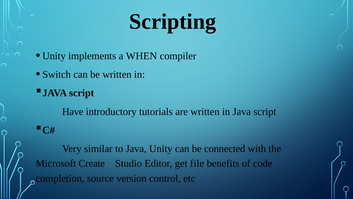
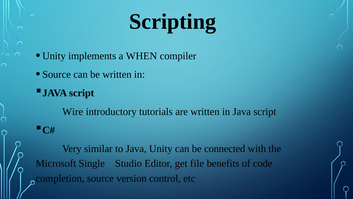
Switch at (57, 74): Switch -> Source
Have: Have -> Wire
Create: Create -> Single
